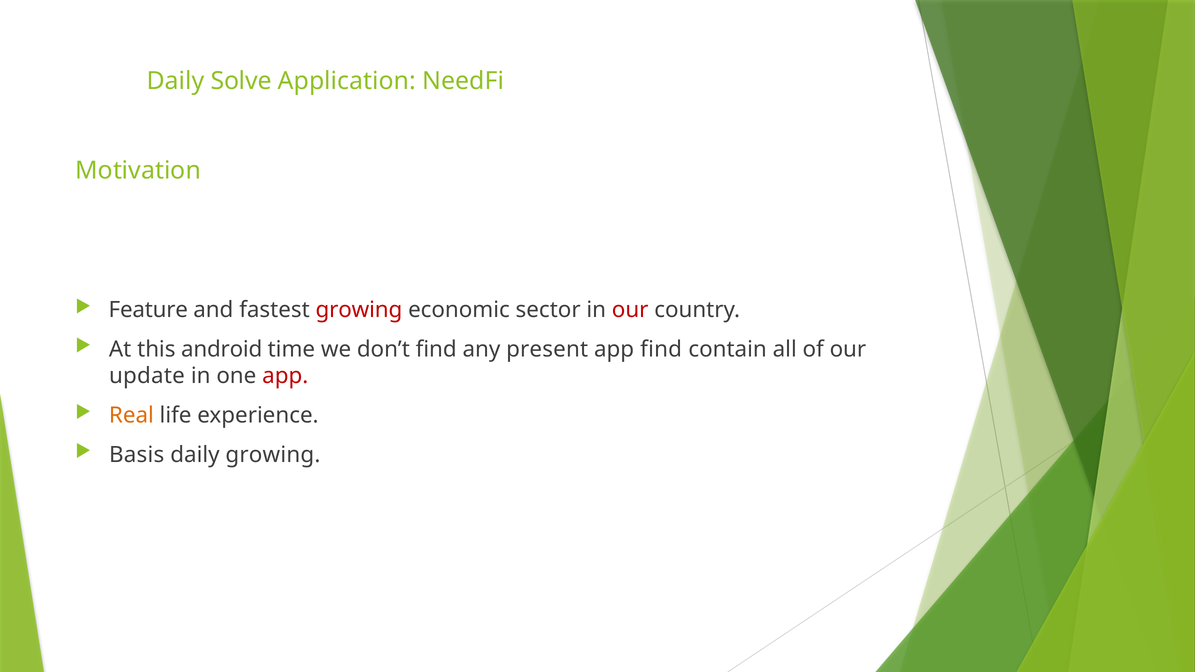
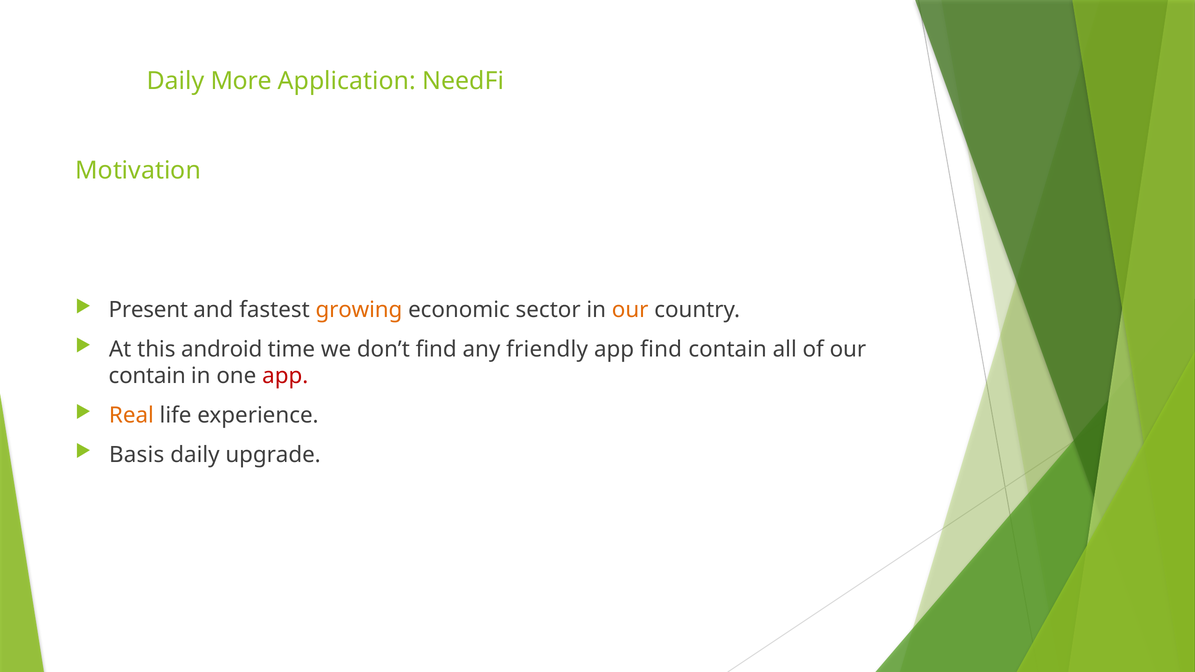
Solve: Solve -> More
Feature: Feature -> Present
growing at (359, 310) colour: red -> orange
our at (630, 310) colour: red -> orange
present: present -> friendly
update at (147, 376): update -> contain
daily growing: growing -> upgrade
